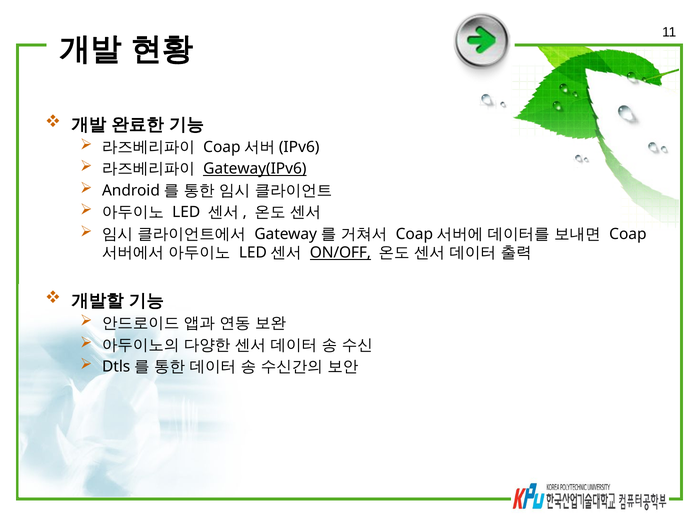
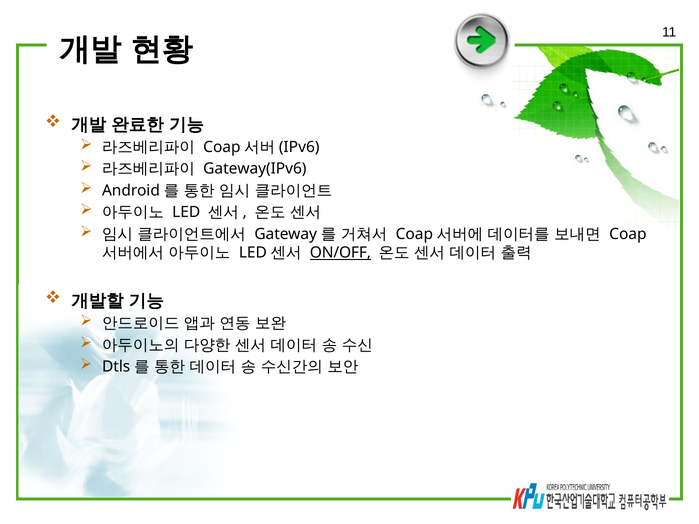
Gateway(IPv6 underline: present -> none
